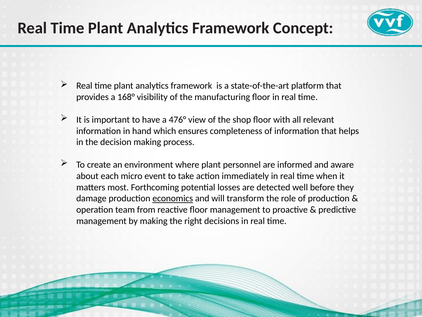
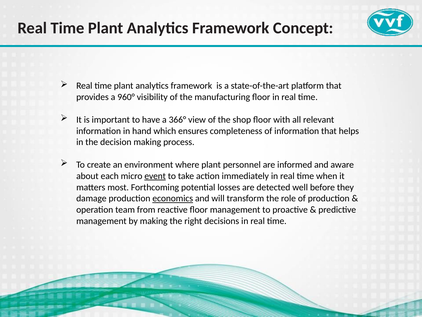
168°: 168° -> 960°
476°: 476° -> 366°
event underline: none -> present
